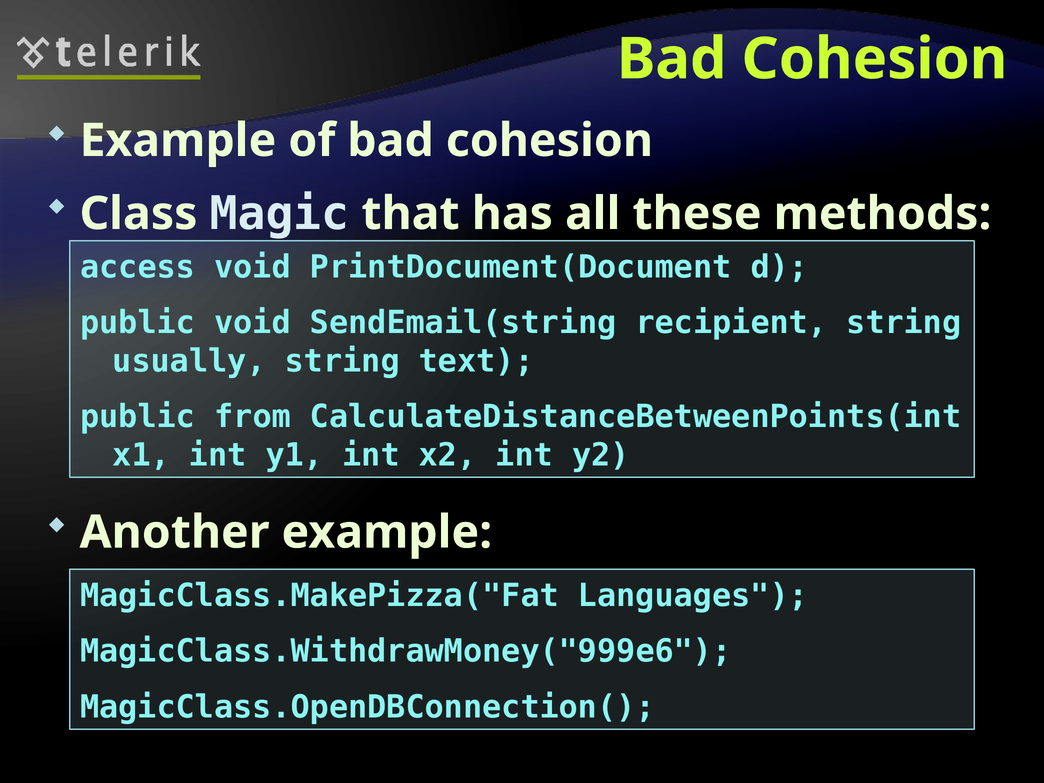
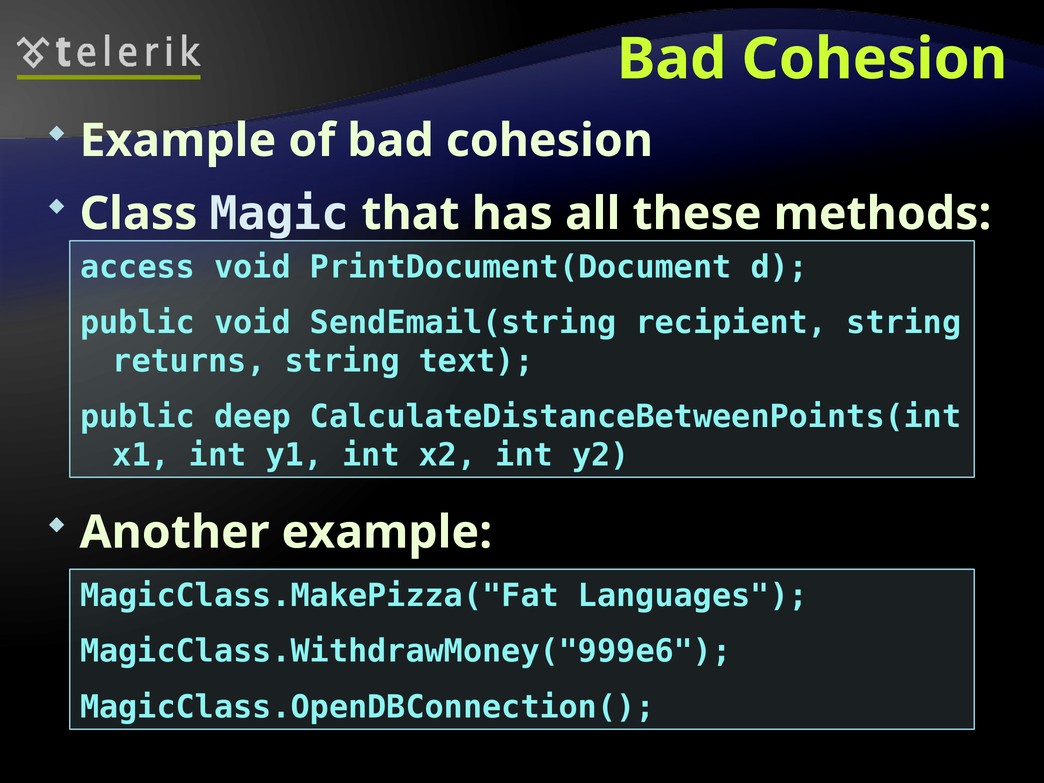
usually: usually -> returns
from: from -> deep
